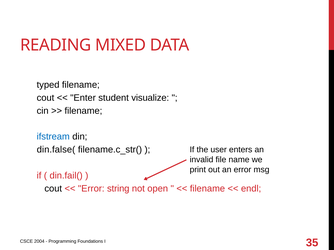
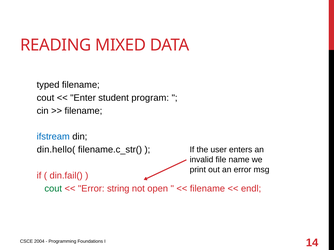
visualize: visualize -> program
din.false(: din.false( -> din.hello(
cout at (53, 189) colour: black -> green
35: 35 -> 14
